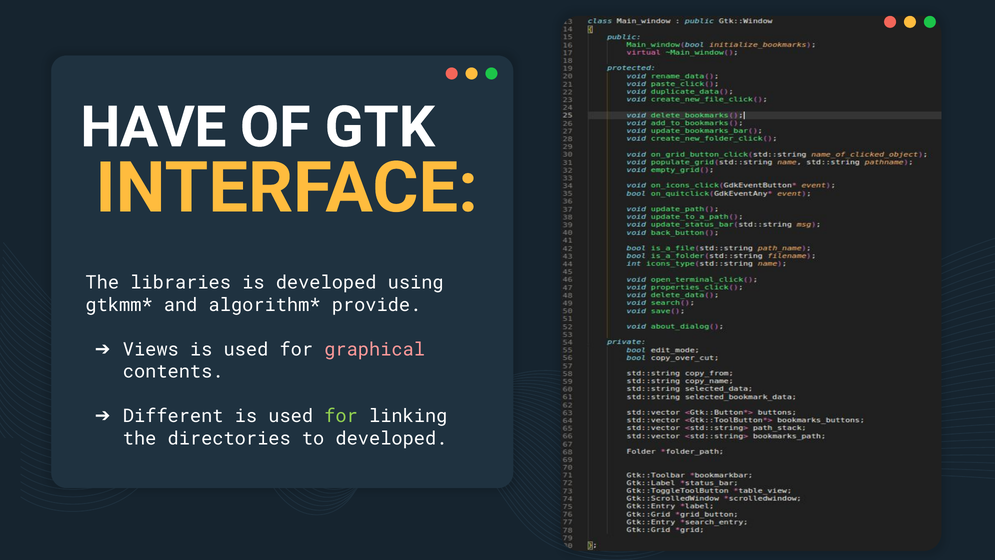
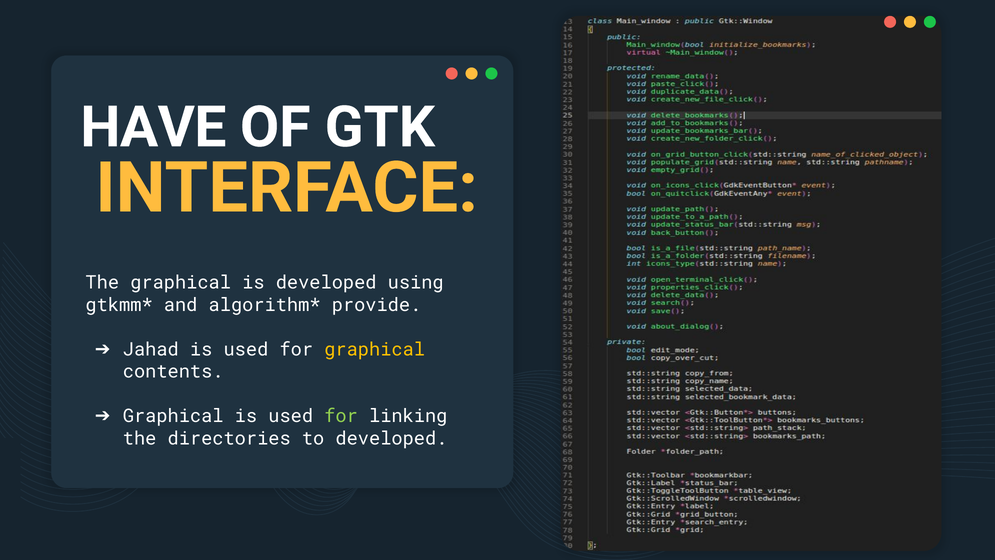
The libraries: libraries -> graphical
Views: Views -> Jahad
graphical at (375, 349) colour: pink -> yellow
Different at (173, 416): Different -> Graphical
